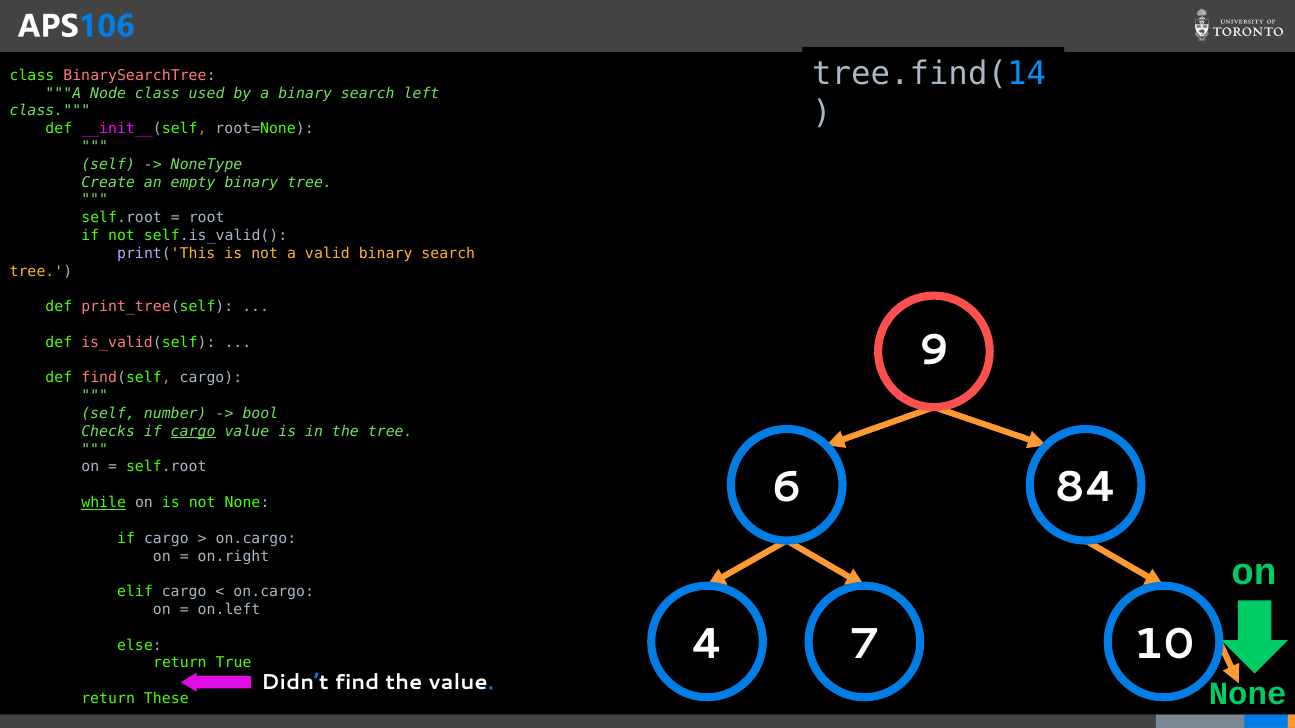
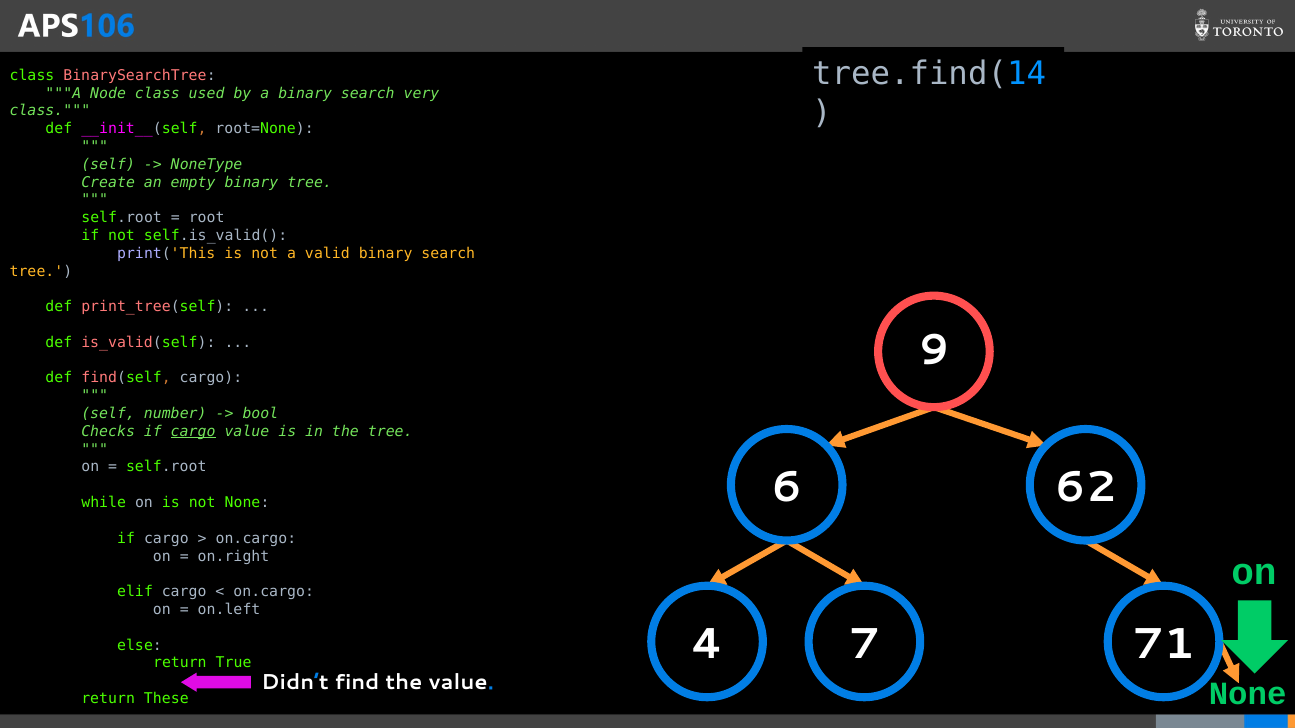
left: left -> very
84: 84 -> 62
while underline: present -> none
10: 10 -> 71
